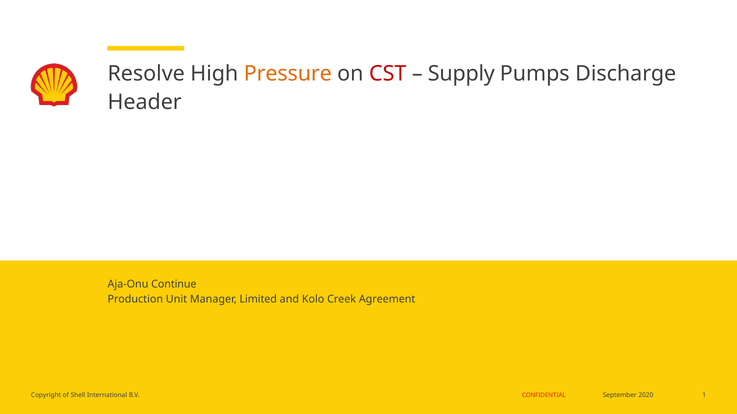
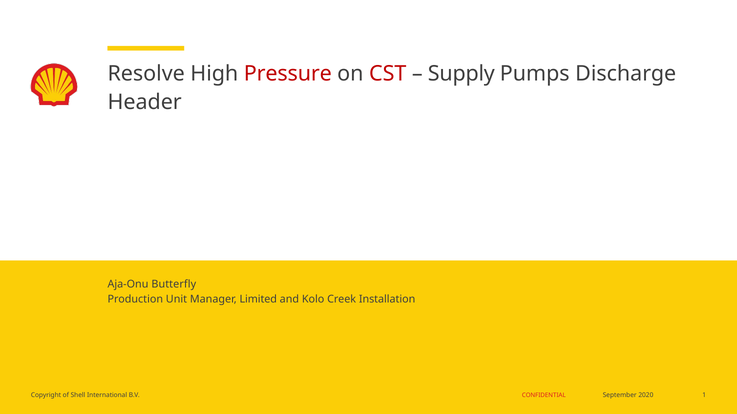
Pressure colour: orange -> red
Continue: Continue -> Butterfly
Agreement: Agreement -> Installation
